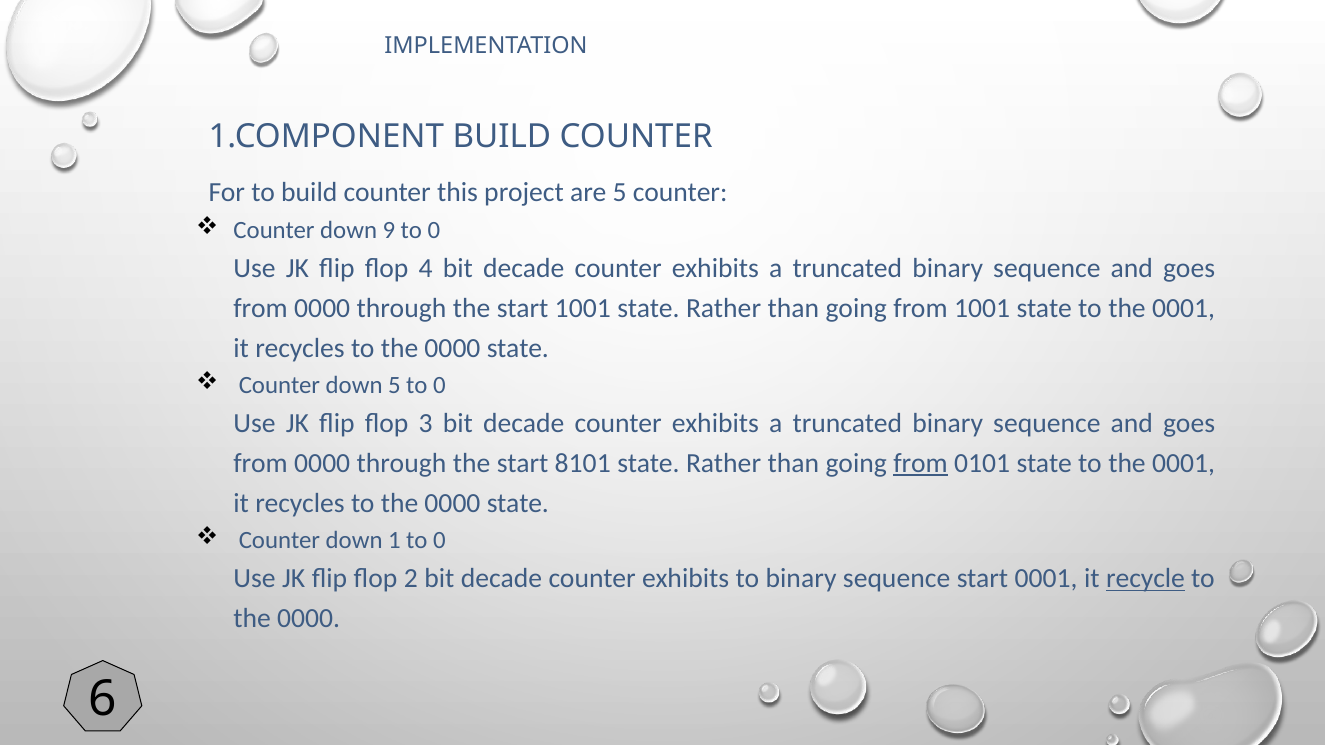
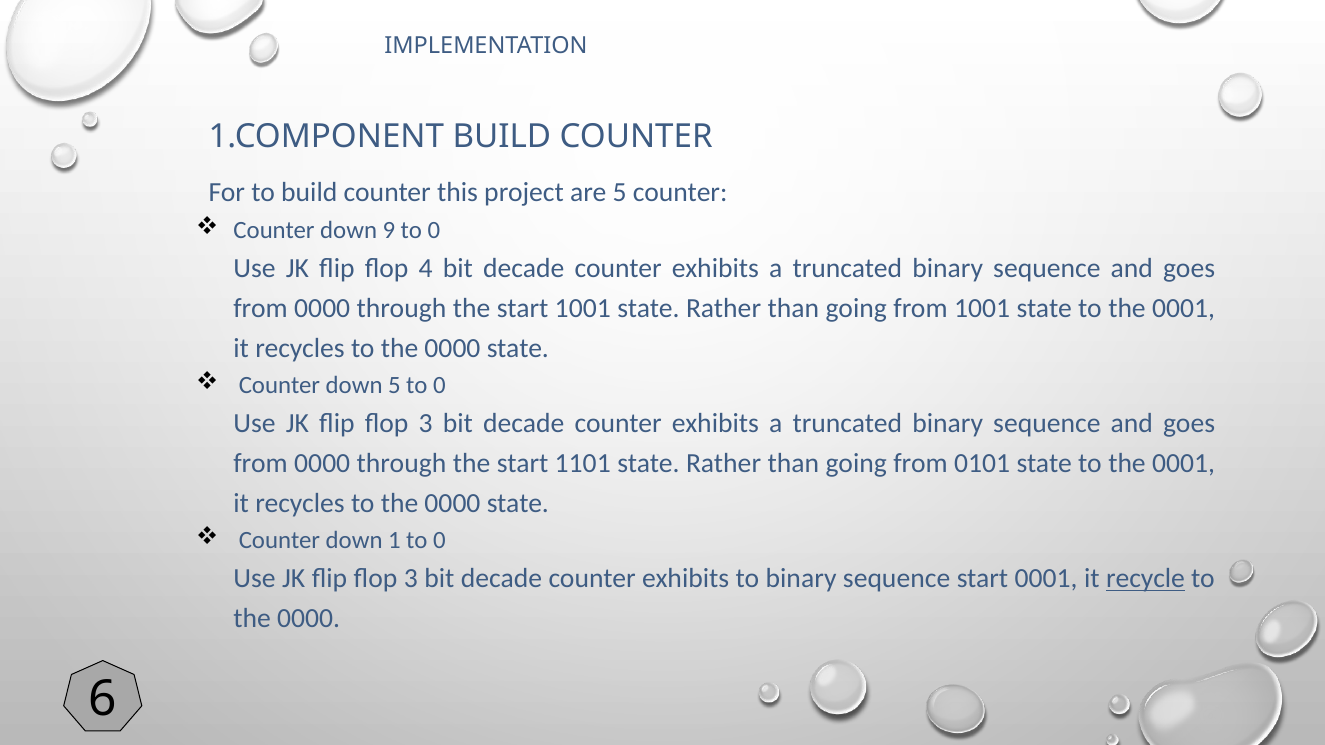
8101: 8101 -> 1101
from at (921, 463) underline: present -> none
2 at (411, 579): 2 -> 3
